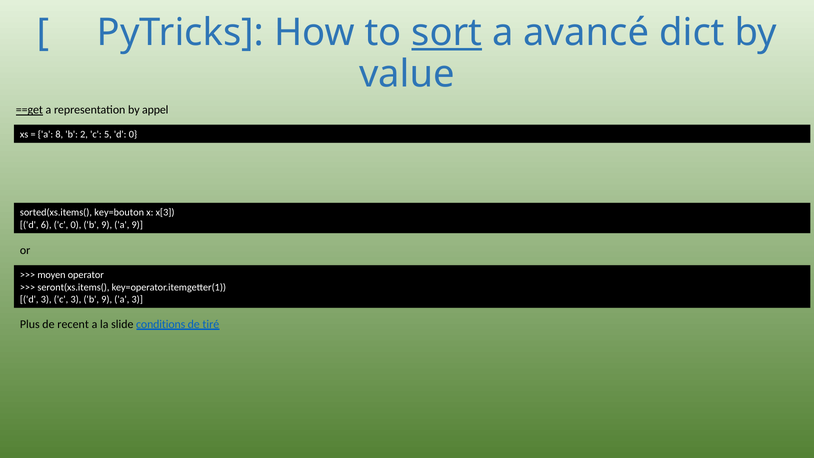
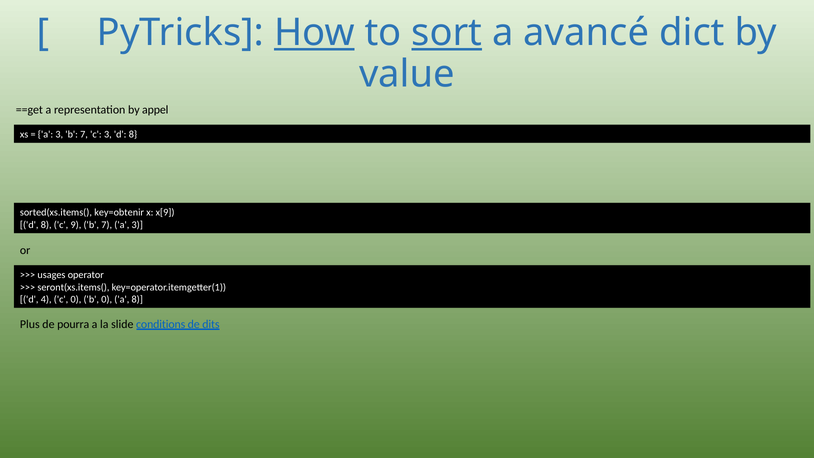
How underline: none -> present
==get underline: present -> none
8 at (59, 134): 8 -> 3
2 at (84, 134): 2 -> 7
c 5: 5 -> 3
0 at (133, 134): 0 -> 8
key=bouton: key=bouton -> key=obtenir
x[3: x[3 -> x[9
6 at (46, 225): 6 -> 8
c 0: 0 -> 9
9 at (107, 225): 9 -> 7
9 at (137, 225): 9 -> 3
moyen: moyen -> usages
d 3: 3 -> 4
c 3: 3 -> 0
9 at (107, 299): 9 -> 0
a 3: 3 -> 8
recent: recent -> pourra
tiré: tiré -> dits
